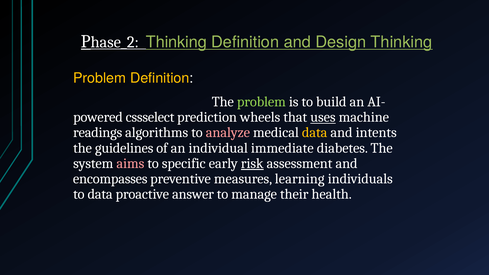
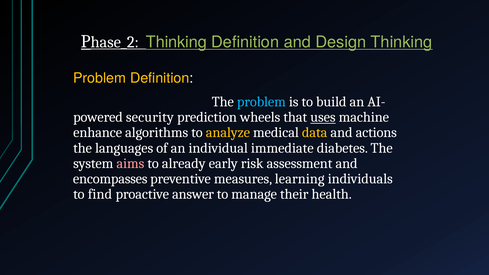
problem at (261, 102) colour: light green -> light blue
cssselect: cssselect -> security
readings: readings -> enhance
analyze colour: pink -> yellow
intents: intents -> actions
guidelines: guidelines -> languages
specific: specific -> already
risk underline: present -> none
to data: data -> find
